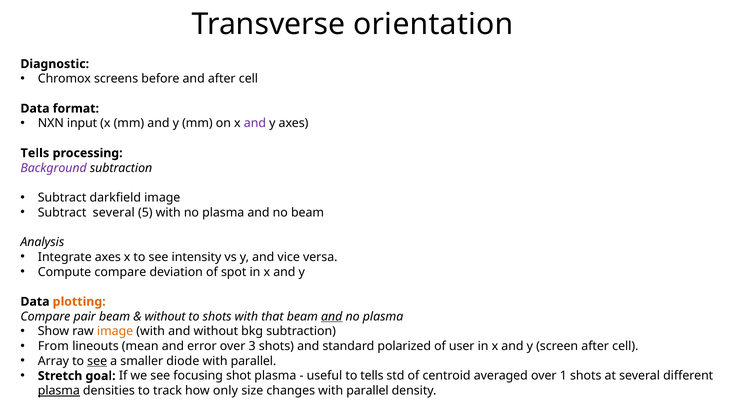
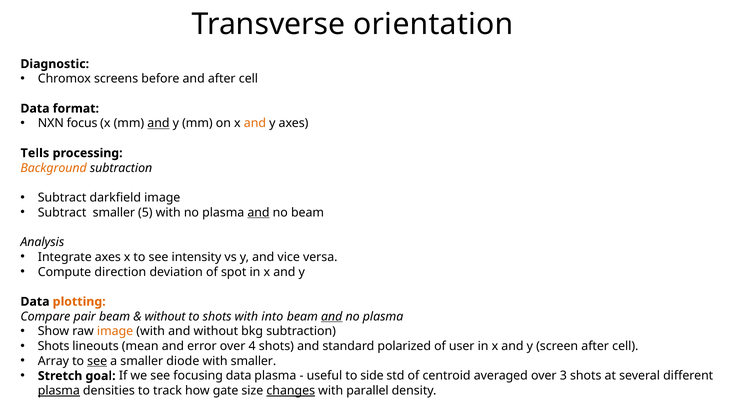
input: input -> focus
and at (158, 123) underline: none -> present
and at (255, 123) colour: purple -> orange
Background colour: purple -> orange
Subtract several: several -> smaller
and at (258, 212) underline: none -> present
Compute compare: compare -> direction
that: that -> into
From at (53, 346): From -> Shots
3: 3 -> 4
parallel at (253, 361): parallel -> smaller
focusing shot: shot -> data
to tells: tells -> side
1: 1 -> 3
only: only -> gate
changes underline: none -> present
